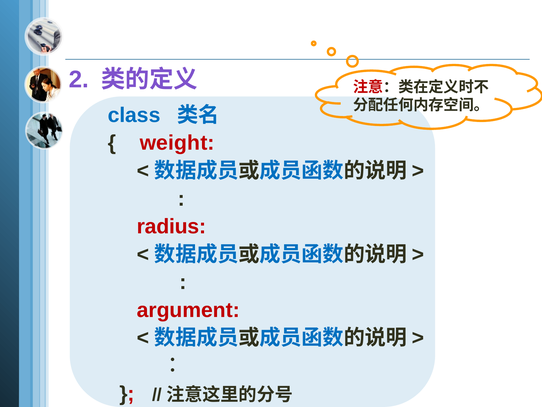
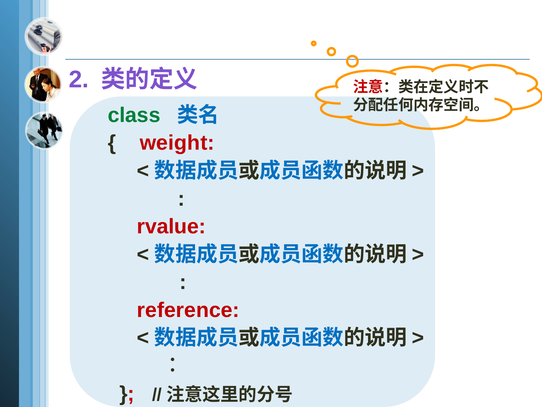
class colour: blue -> green
radius: radius -> rvalue
argument: argument -> reference
